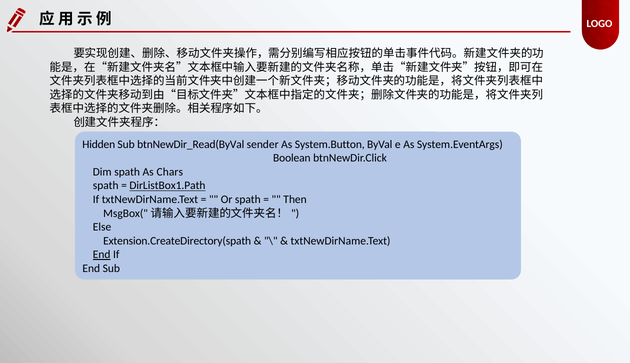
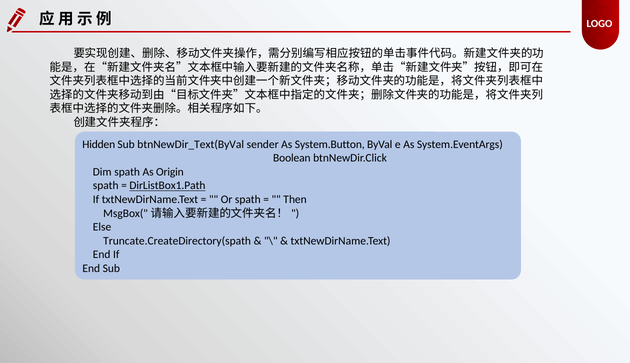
btnNewDir_Read(ByVal: btnNewDir_Read(ByVal -> btnNewDir_Text(ByVal
Chars: Chars -> Origin
Extension.CreateDirectory(spath: Extension.CreateDirectory(spath -> Truncate.CreateDirectory(spath
End at (102, 254) underline: present -> none
